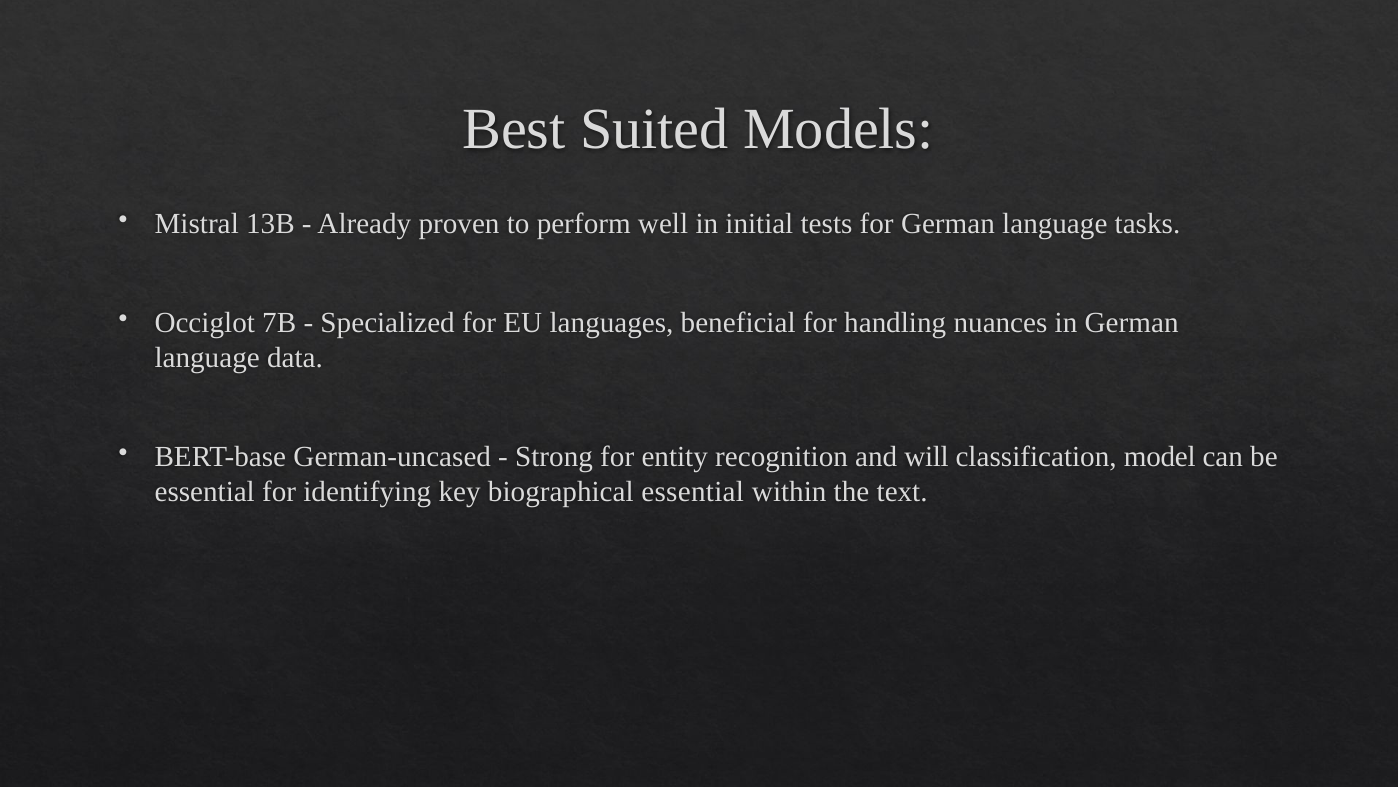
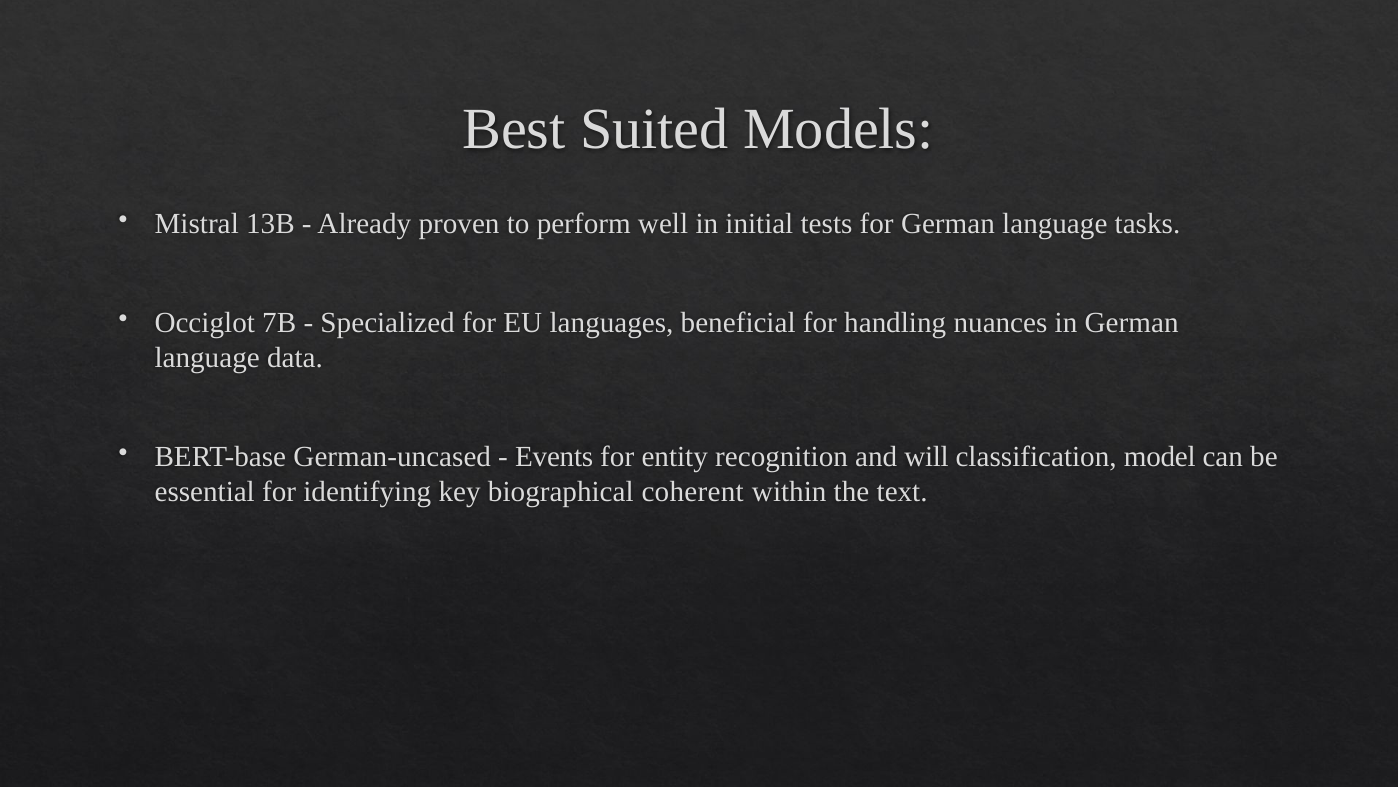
Strong: Strong -> Events
biographical essential: essential -> coherent
